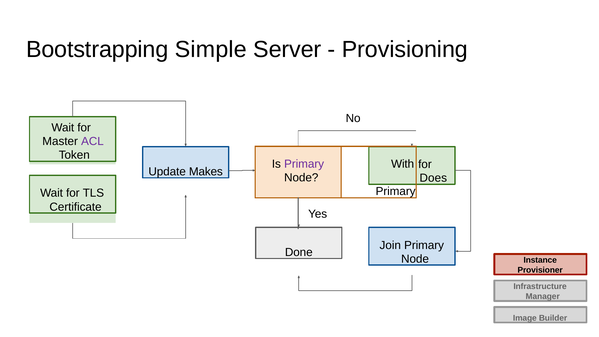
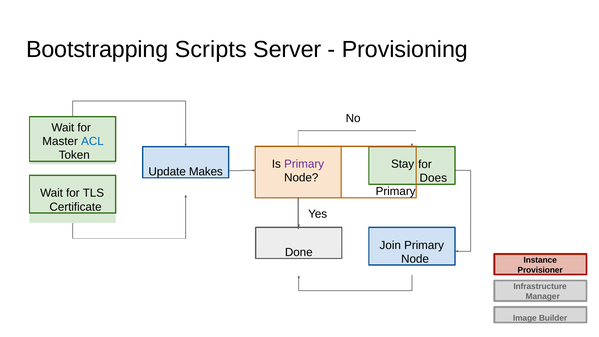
Simple: Simple -> Scripts
ACL colour: purple -> blue
With: With -> Stay
